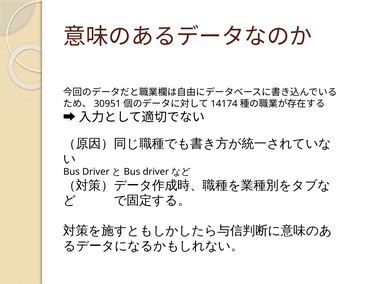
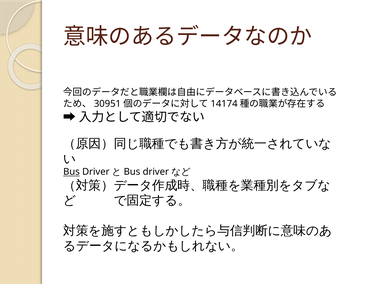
Bus underline: none -> present
